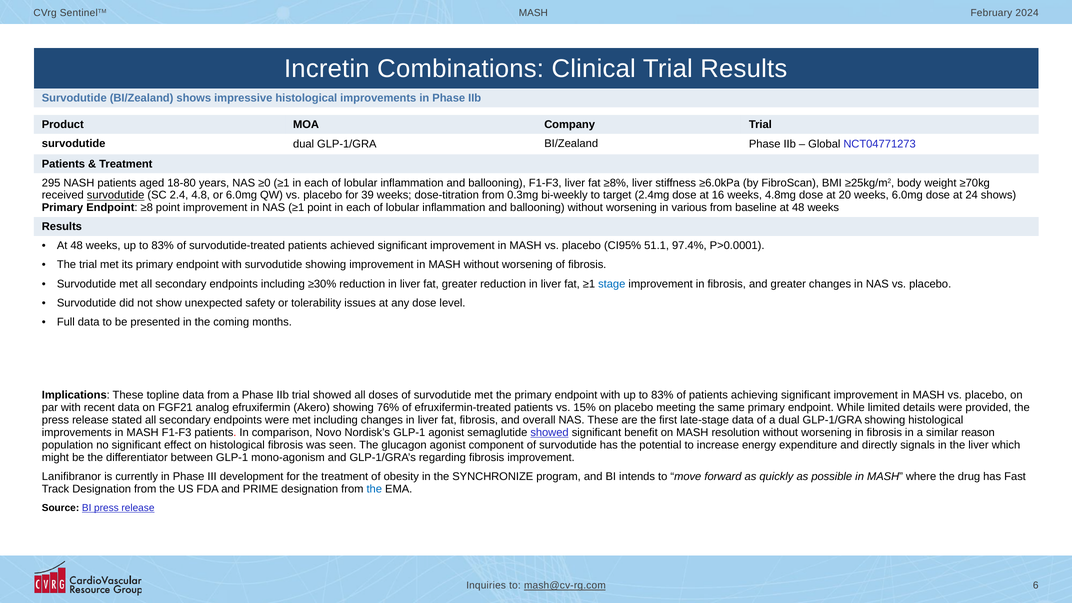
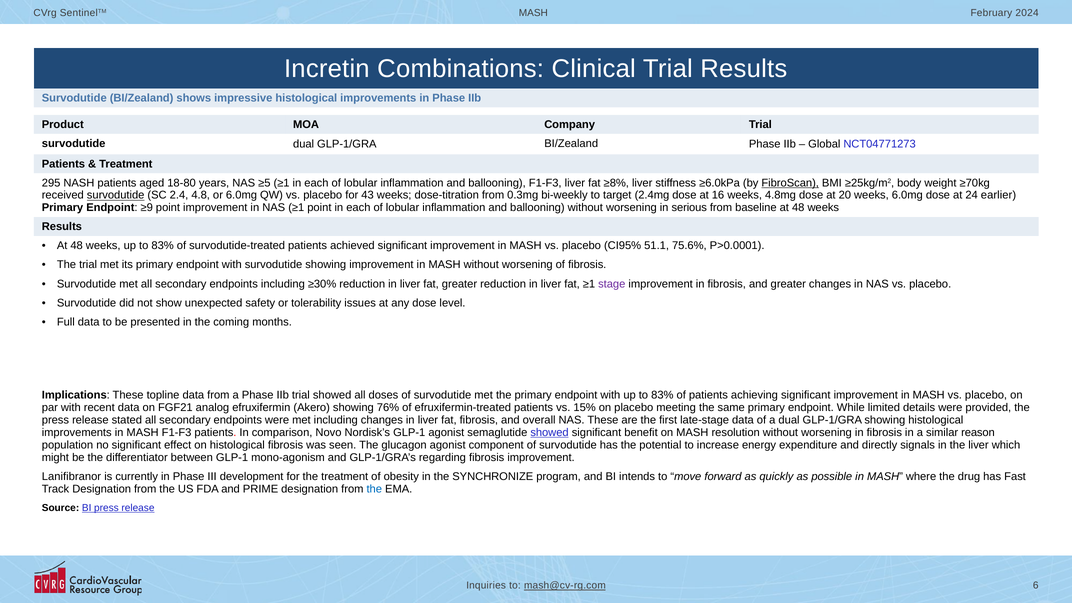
≥0: ≥0 -> ≥5
FibroScan underline: none -> present
39: 39 -> 43
24 shows: shows -> earlier
≥8: ≥8 -> ≥9
various: various -> serious
97.4%: 97.4% -> 75.6%
stage colour: blue -> purple
